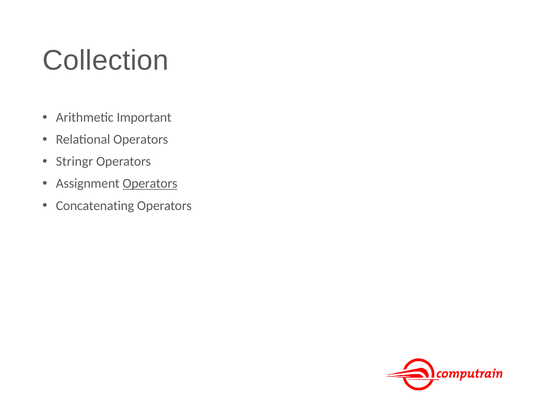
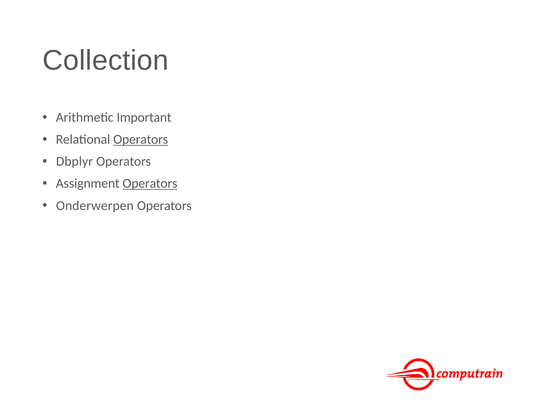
Operators at (141, 140) underline: none -> present
Stringr: Stringr -> Dbplyr
Concatenating: Concatenating -> Onderwerpen
